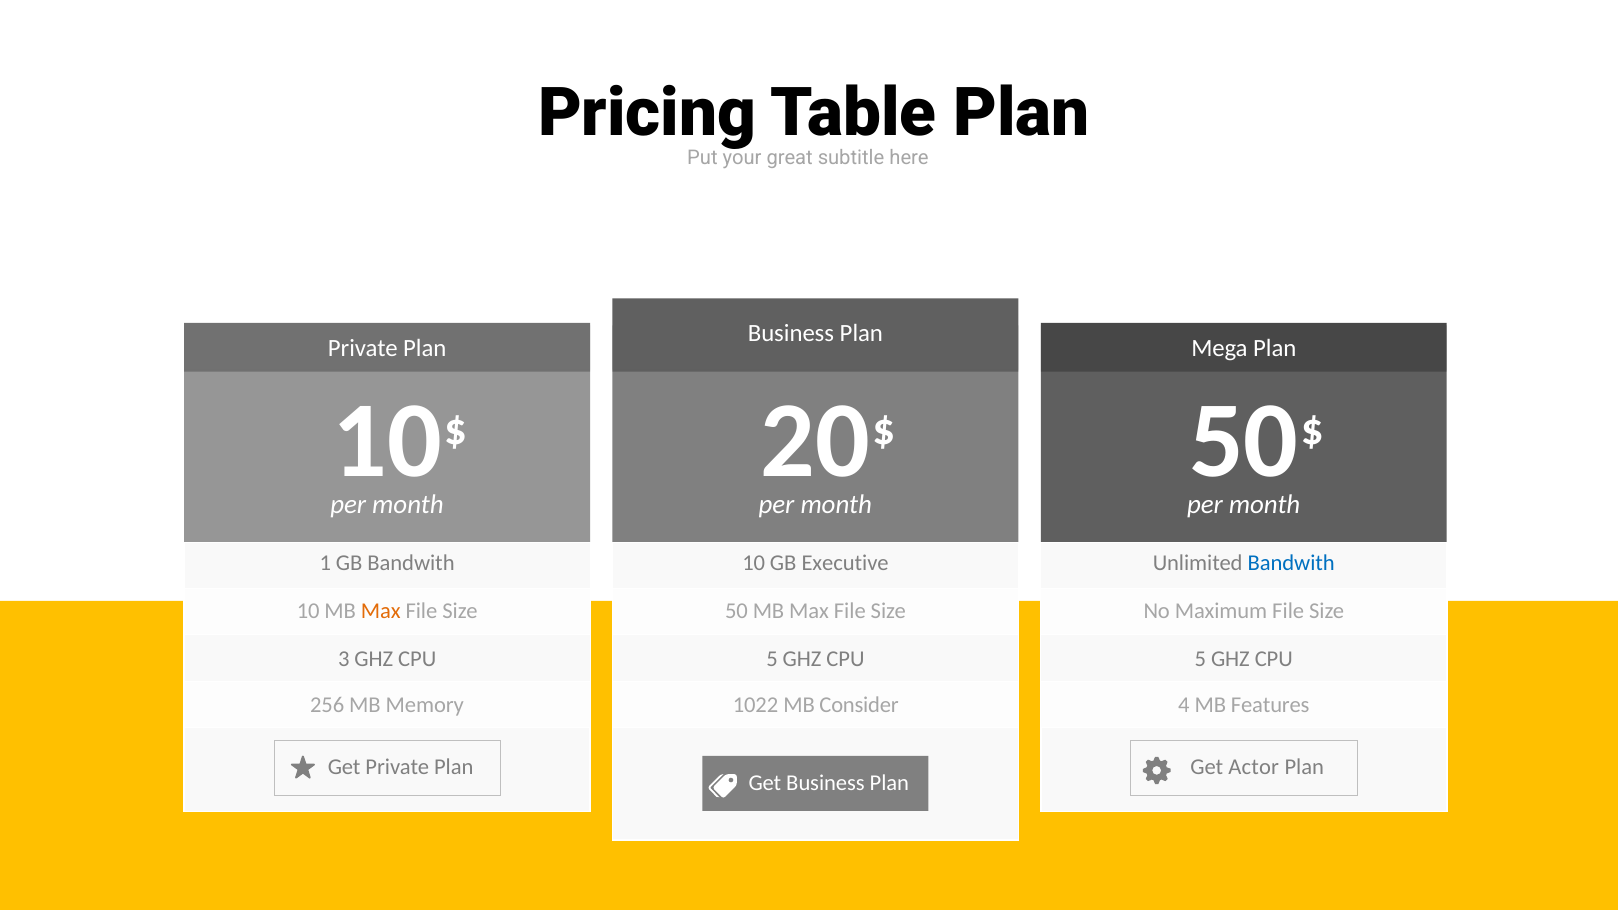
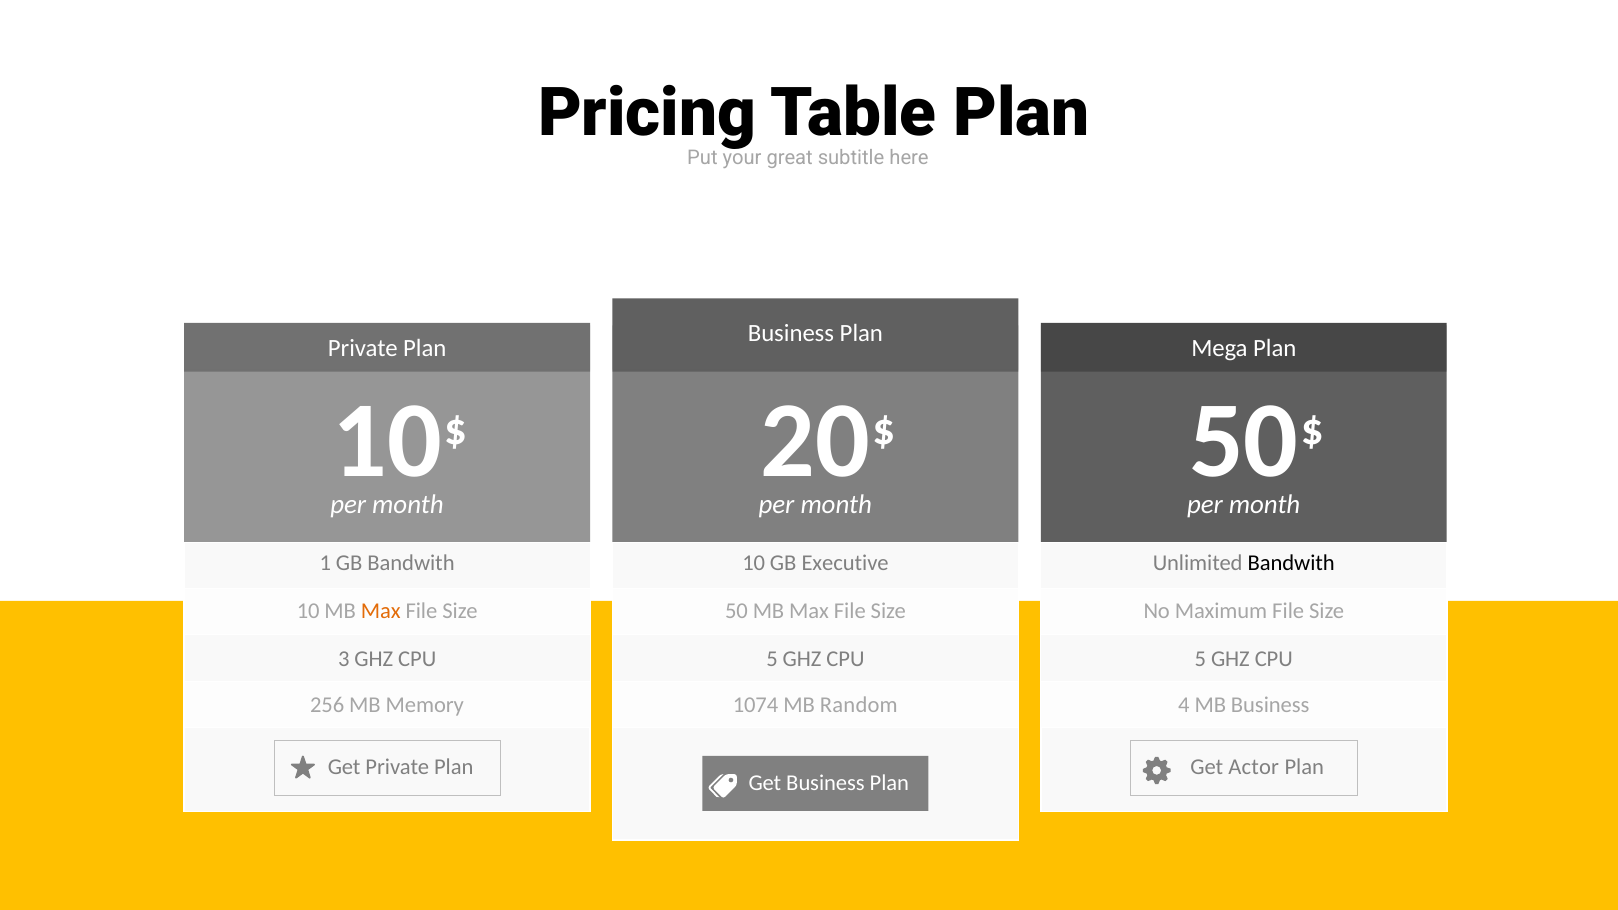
Bandwith at (1291, 564) colour: blue -> black
1022: 1022 -> 1074
Consider: Consider -> Random
MB Features: Features -> Business
